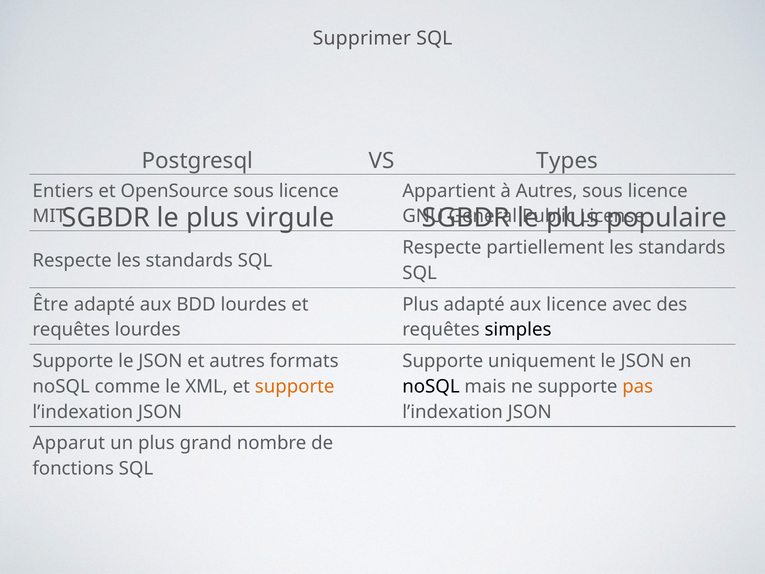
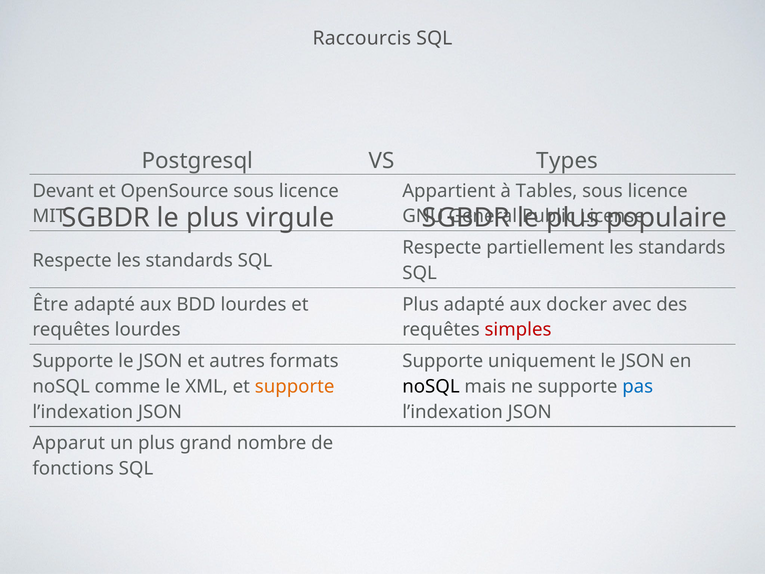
Supprimer: Supprimer -> Raccourcis
Entiers: Entiers -> Devant
à Autres: Autres -> Tables
aux licence: licence -> docker
simples colour: black -> red
pas colour: orange -> blue
